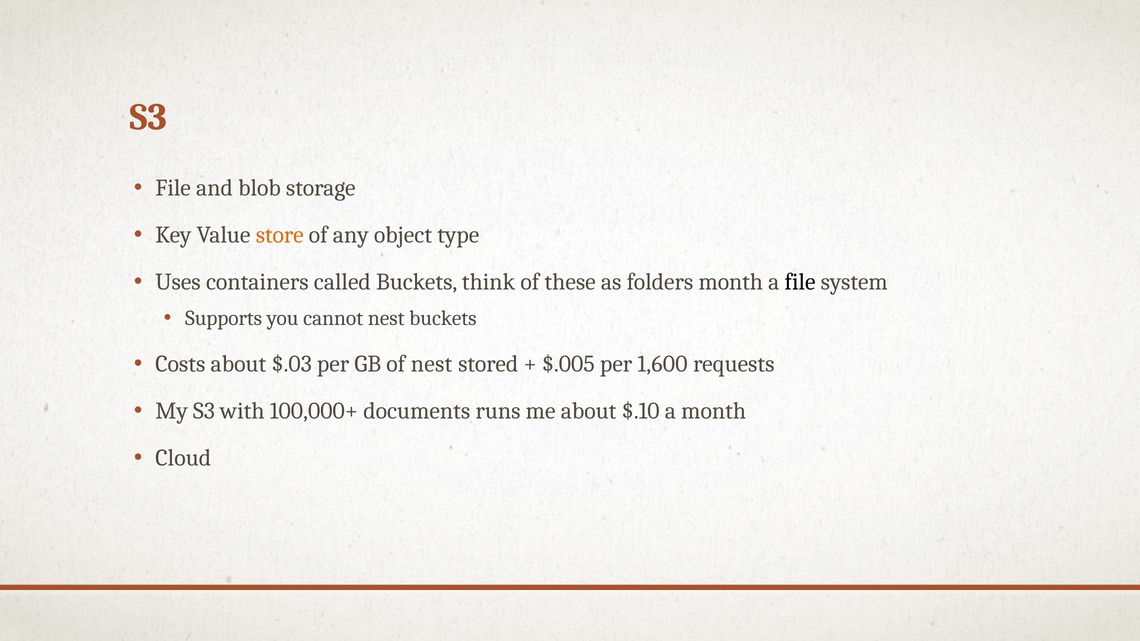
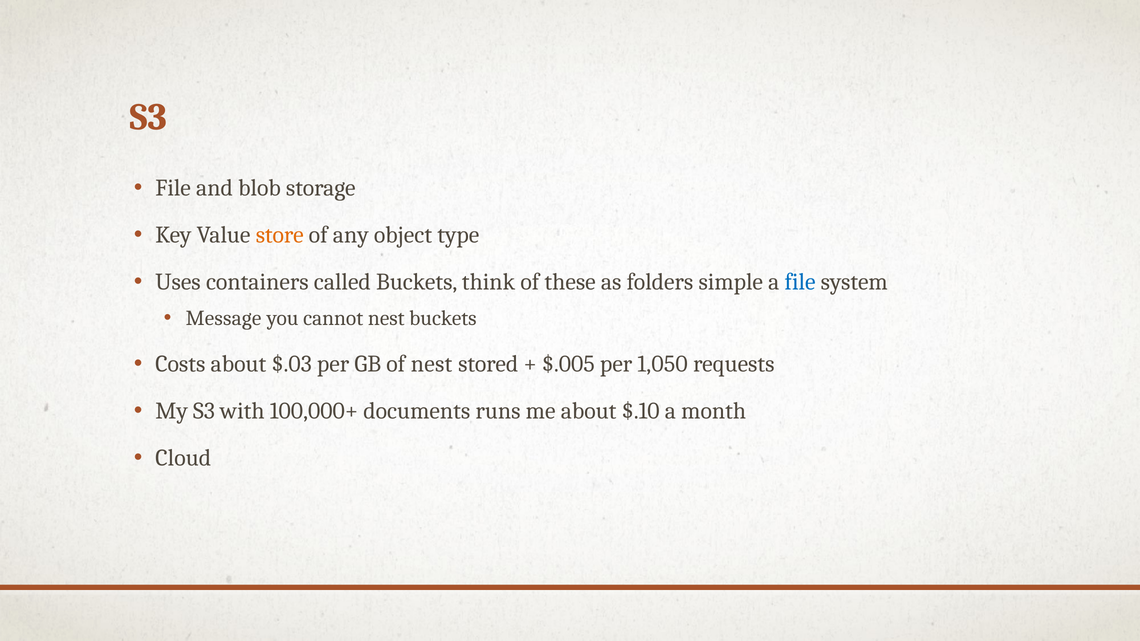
folders month: month -> simple
file at (800, 282) colour: black -> blue
Supports: Supports -> Message
1,600: 1,600 -> 1,050
